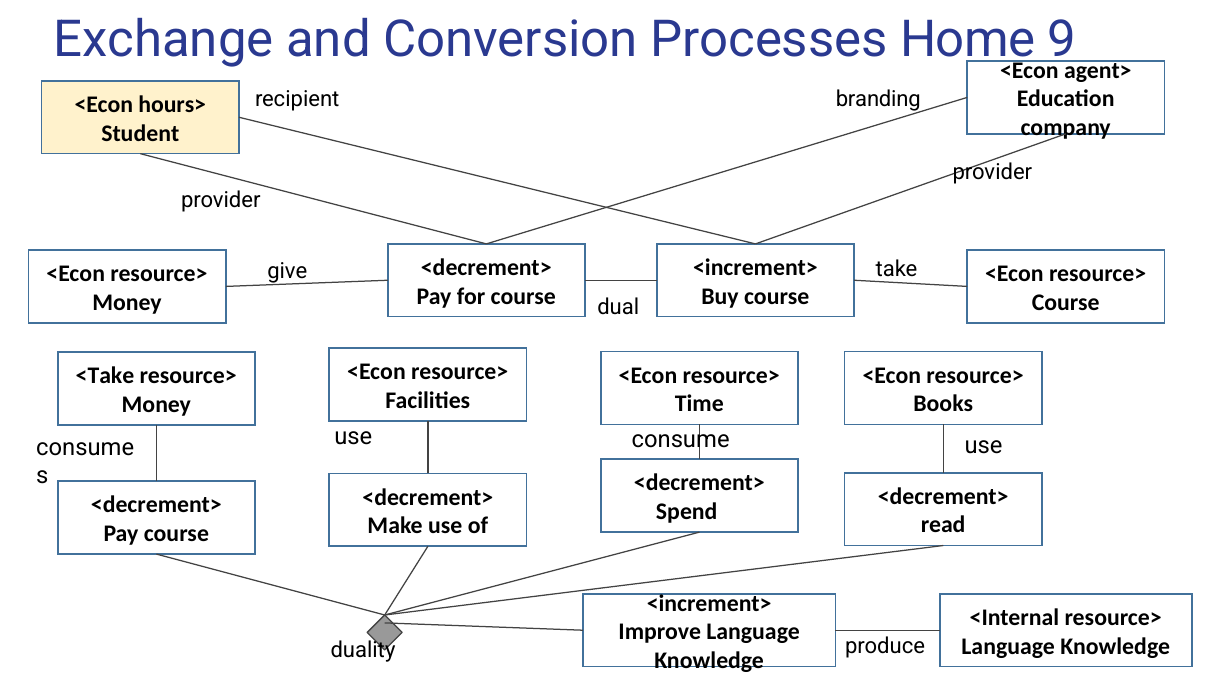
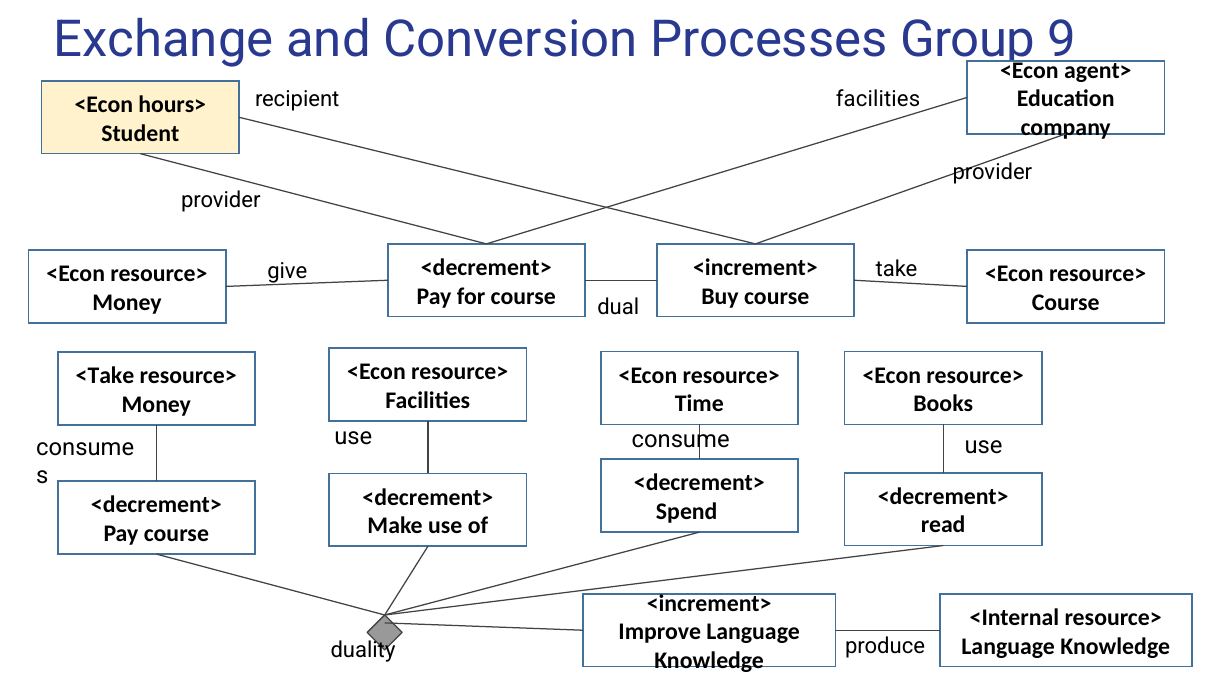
Home: Home -> Group
branding at (878, 100): branding -> facilities
